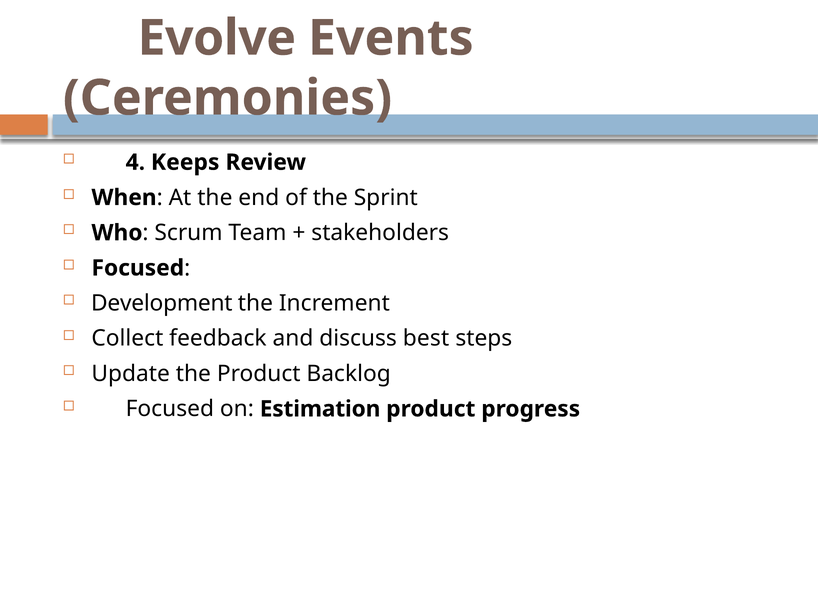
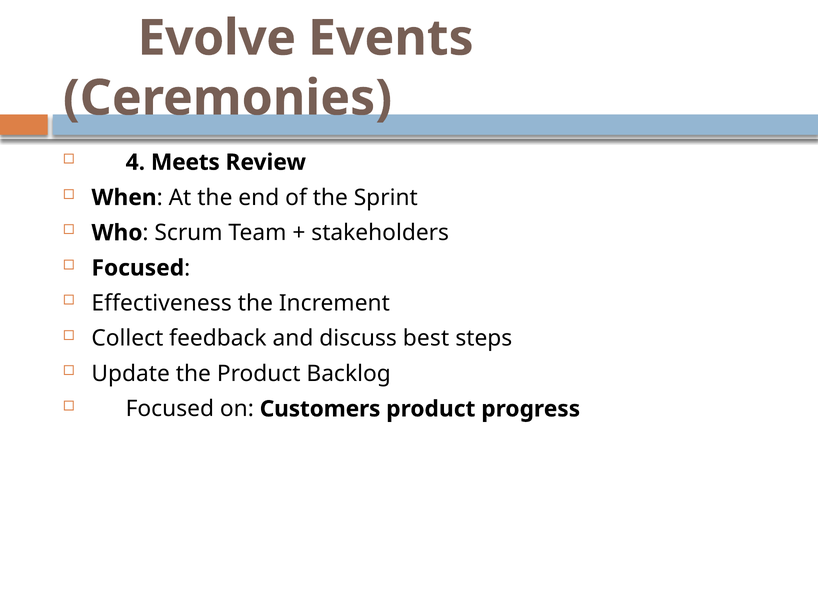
Keeps: Keeps -> Meets
Development: Development -> Effectiveness
Estimation: Estimation -> Customers
